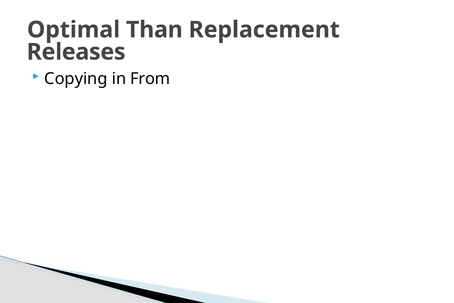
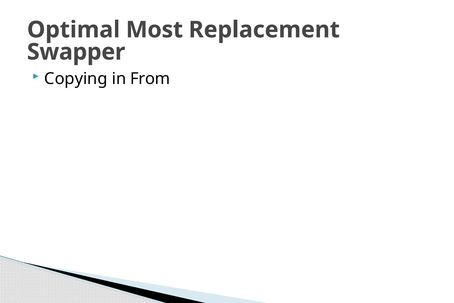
Than: Than -> Most
Releases: Releases -> Swapper
